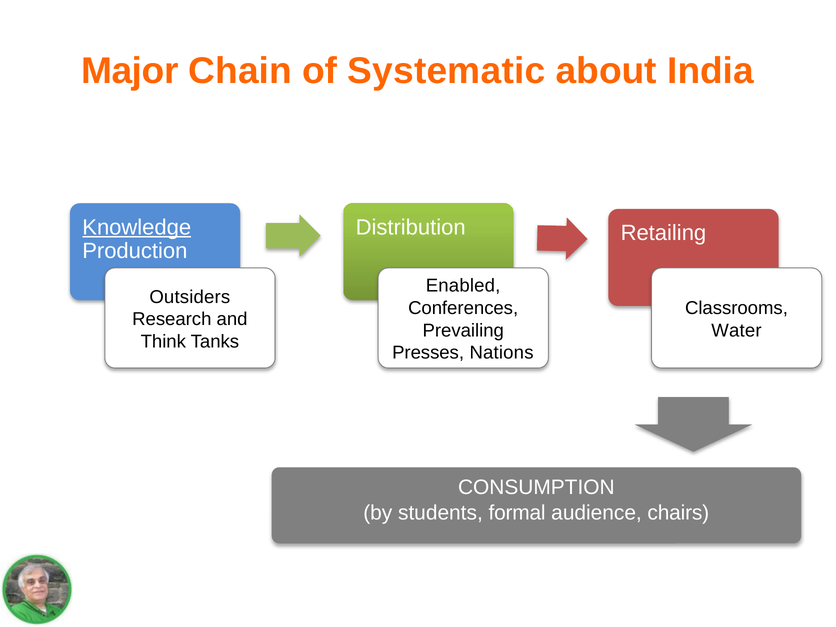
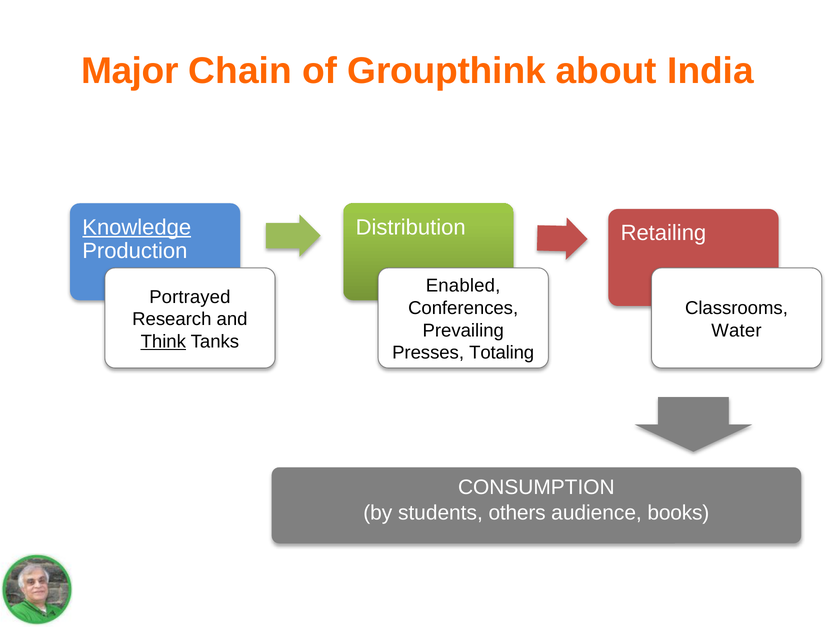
Systematic: Systematic -> Groupthink
Outsiders: Outsiders -> Portrayed
Think underline: none -> present
Nations: Nations -> Totaling
formal: formal -> others
chairs: chairs -> books
